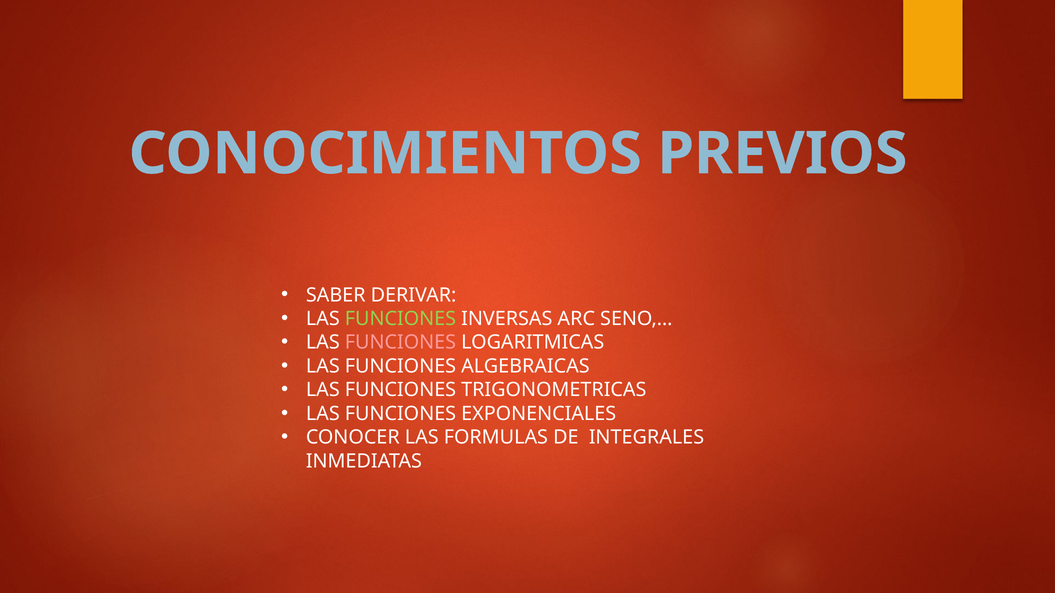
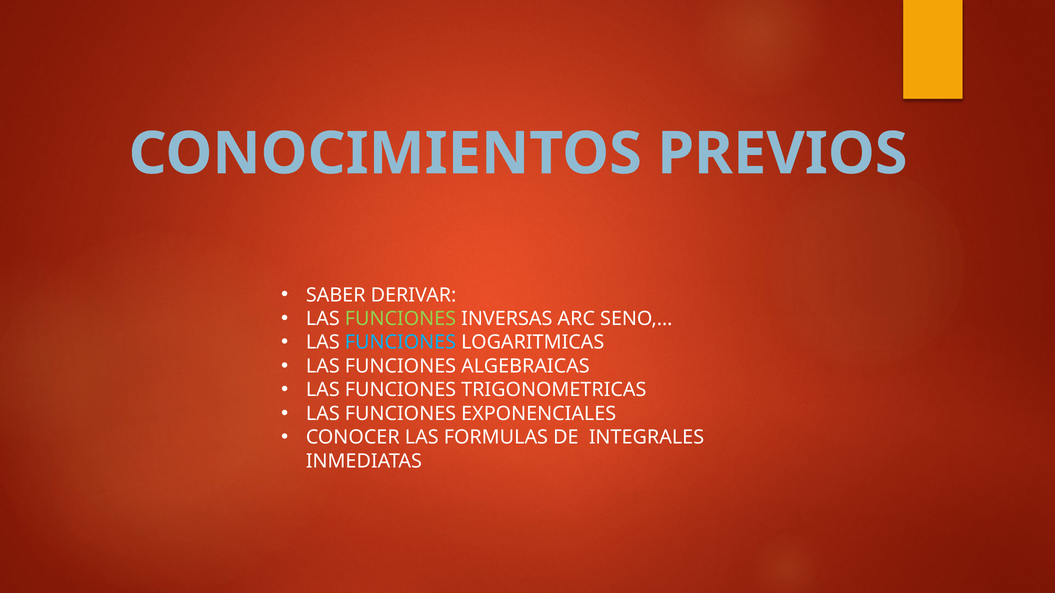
FUNCIONES at (400, 343) colour: pink -> light blue
